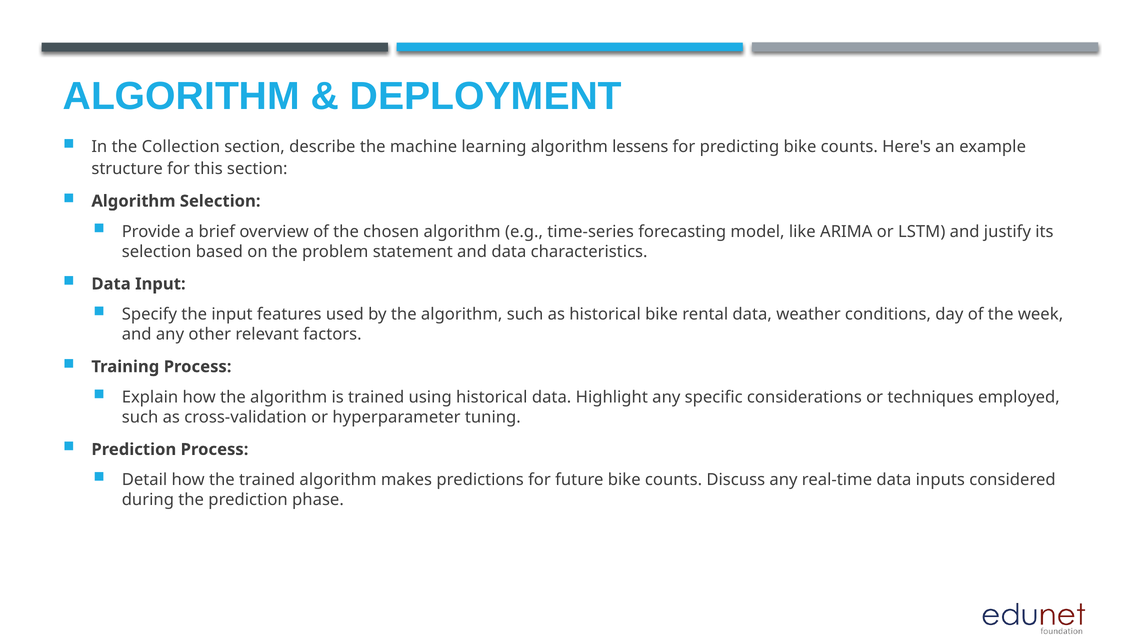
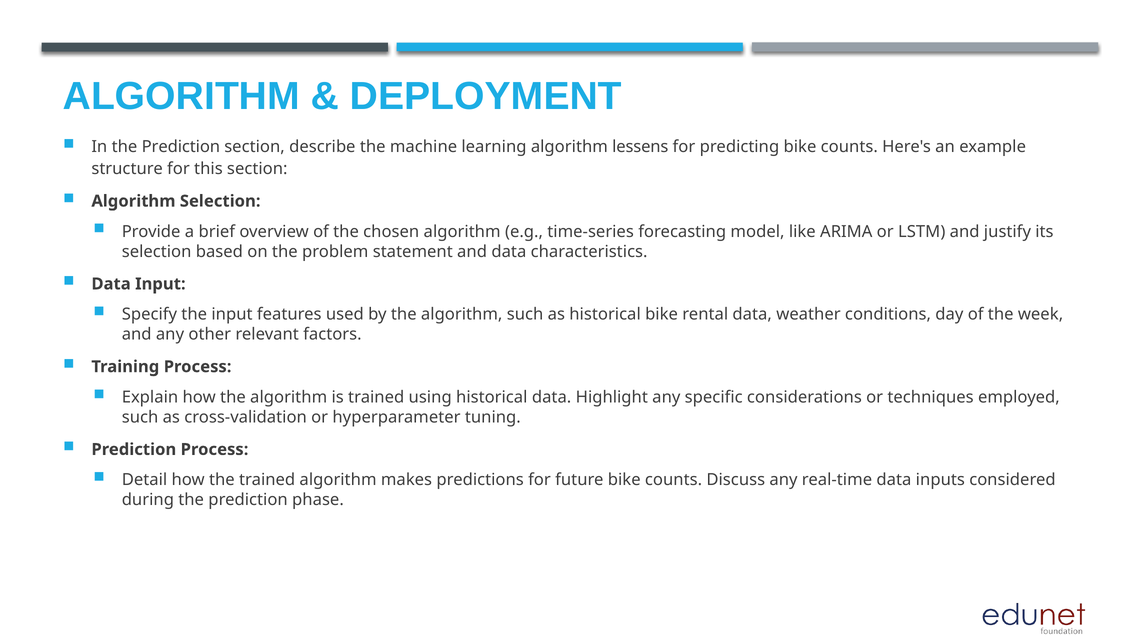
In the Collection: Collection -> Prediction
